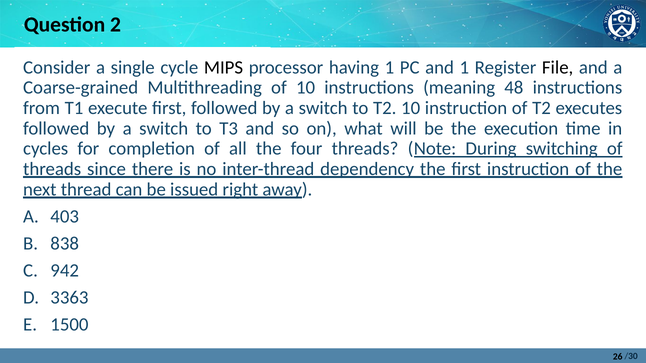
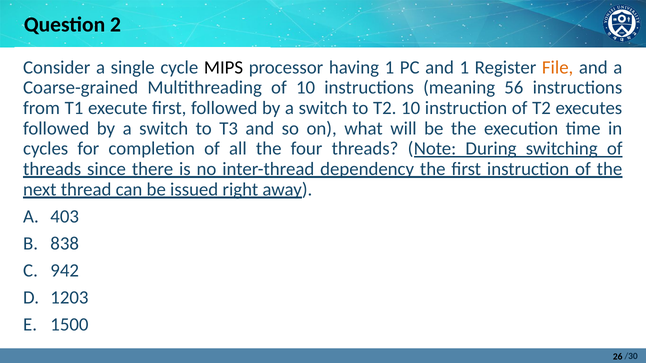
File colour: black -> orange
48: 48 -> 56
3363: 3363 -> 1203
